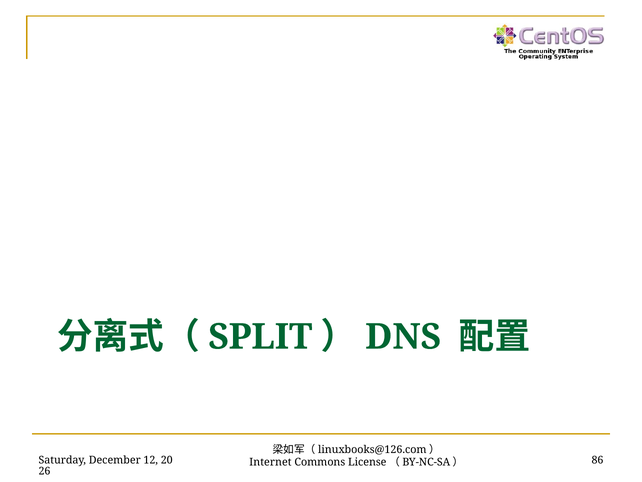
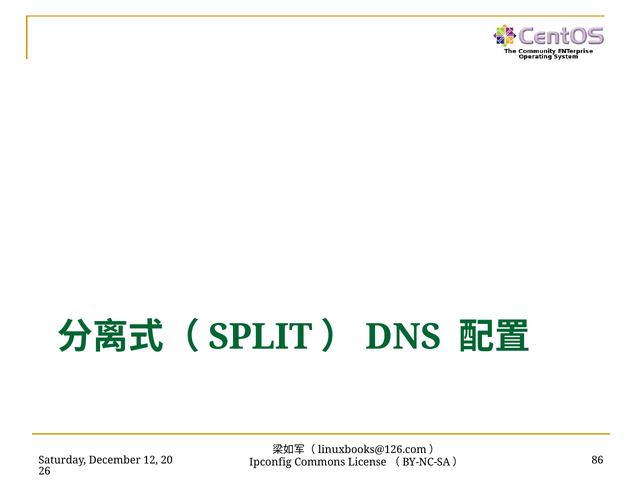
Internet: Internet -> Ipconfig
